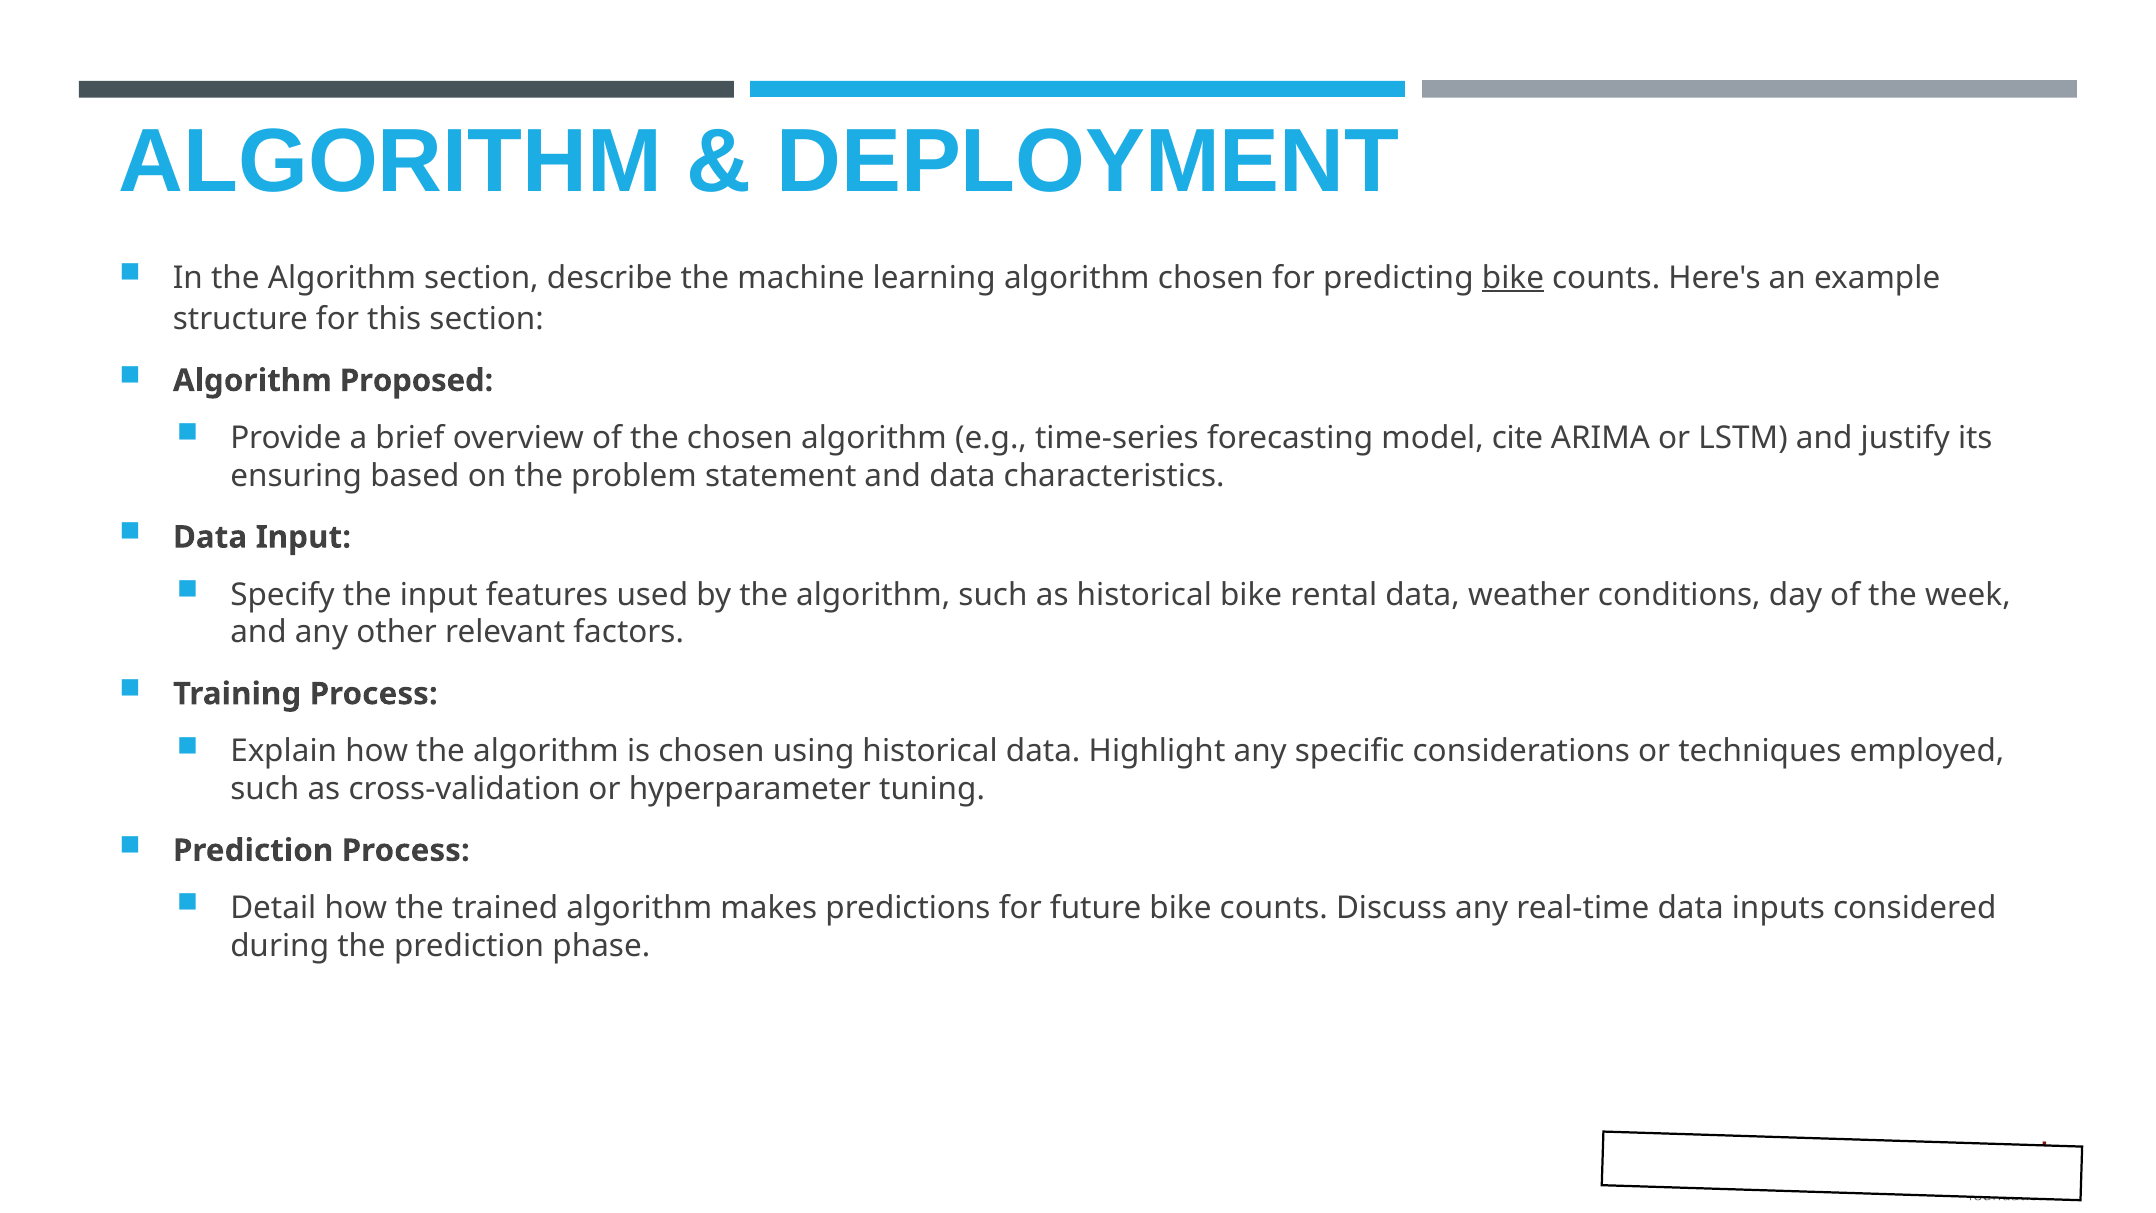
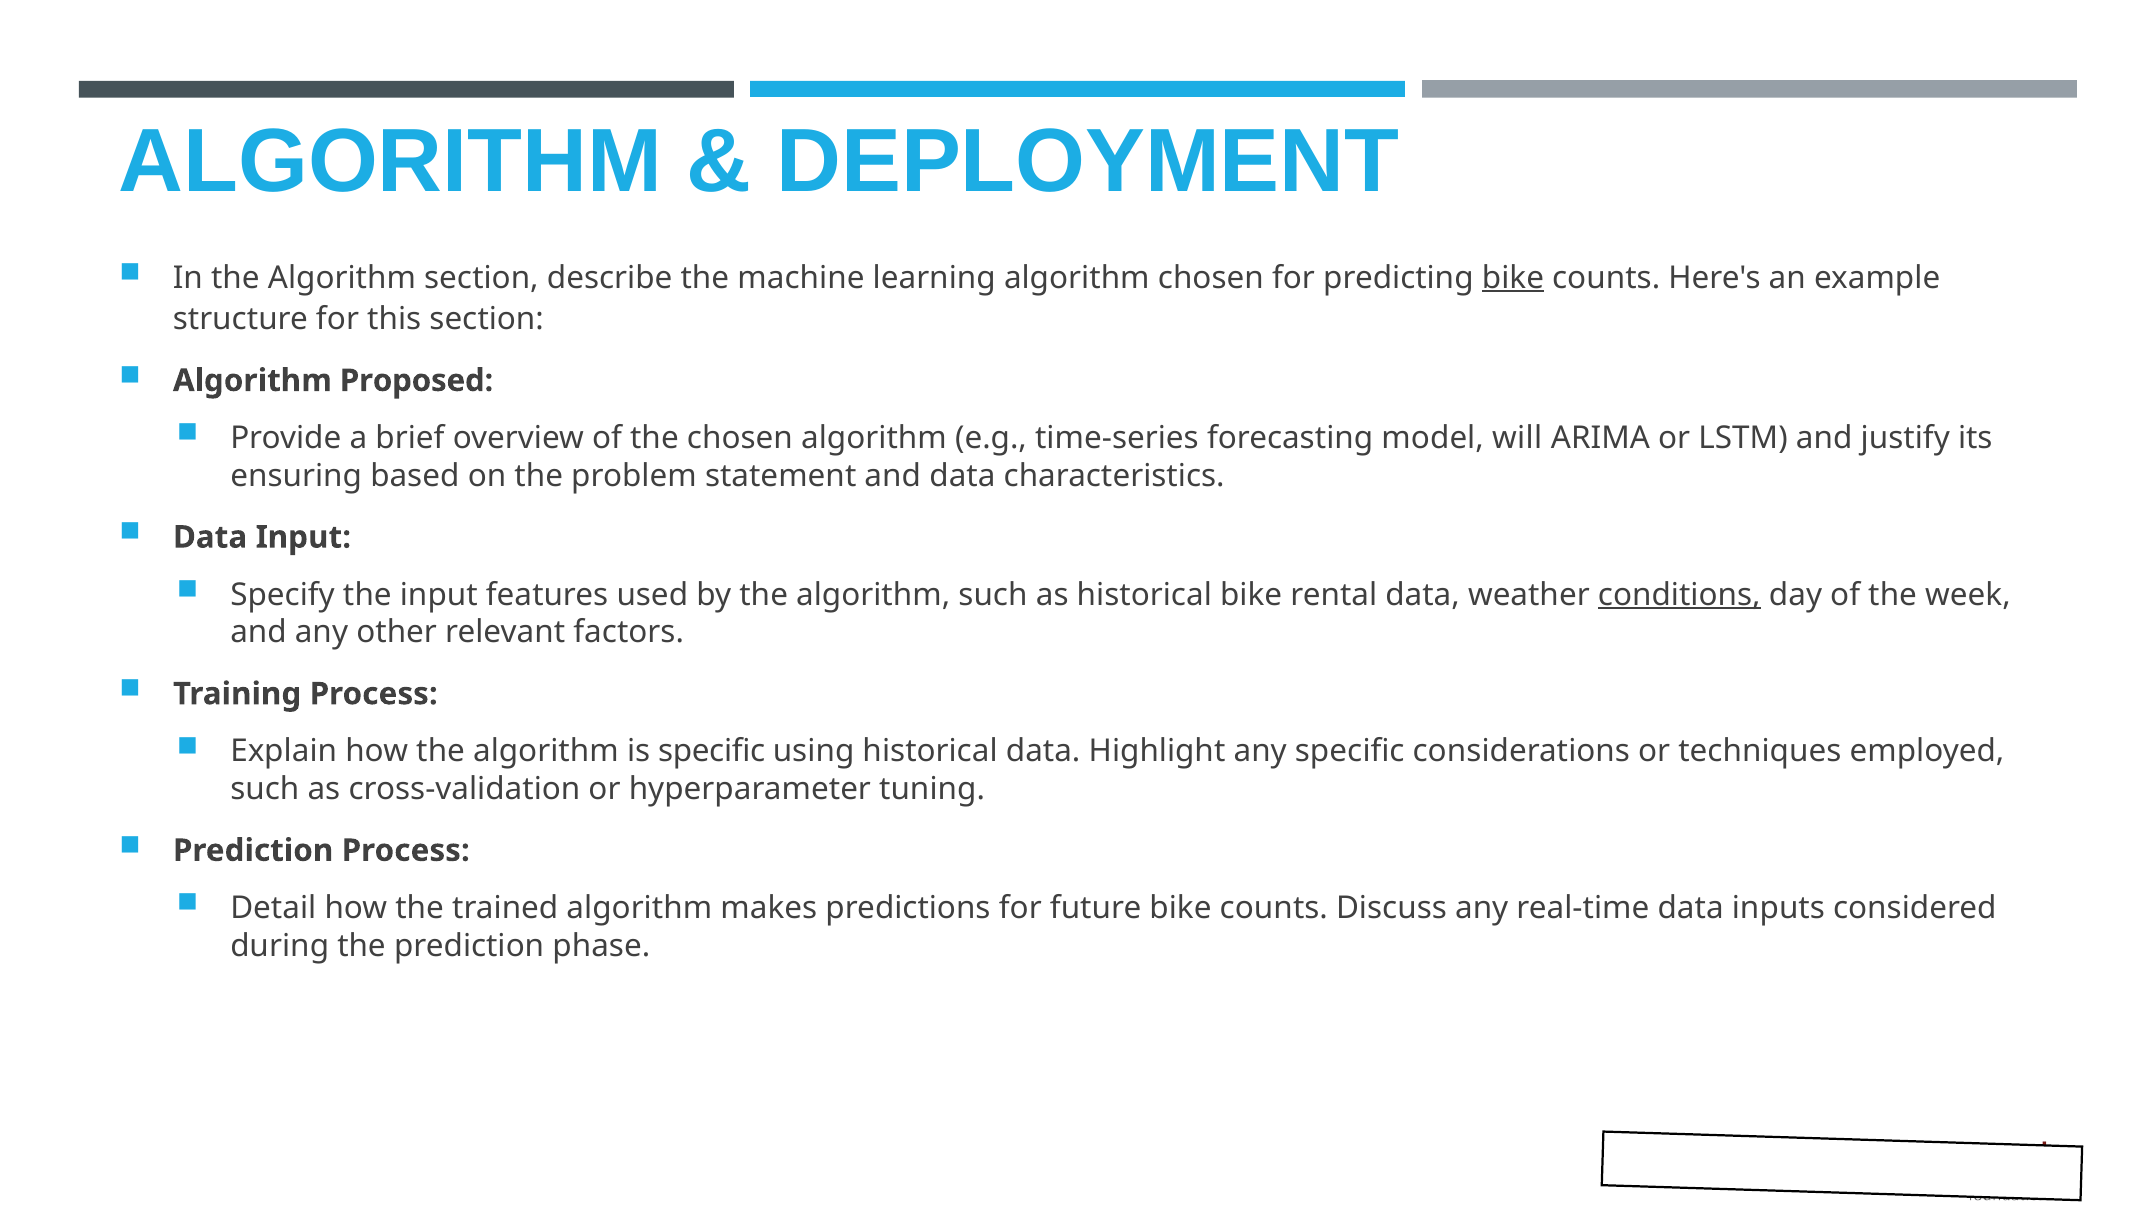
cite: cite -> will
conditions underline: none -> present
is chosen: chosen -> specific
